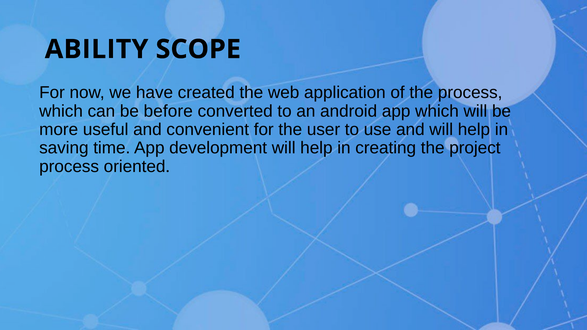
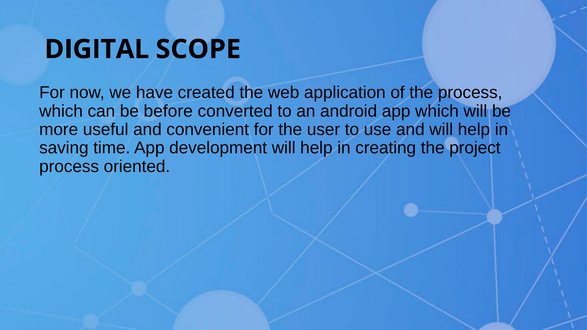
ABILITY: ABILITY -> DIGITAL
